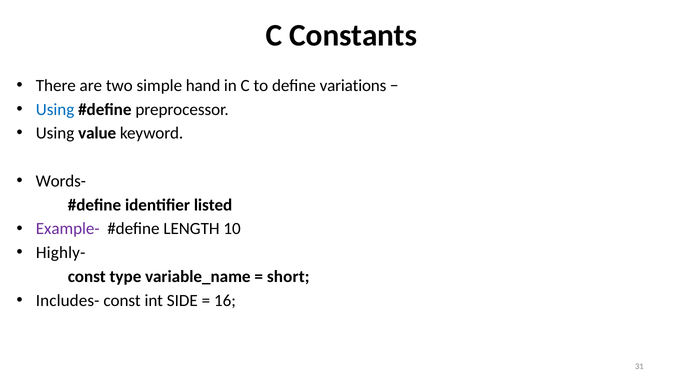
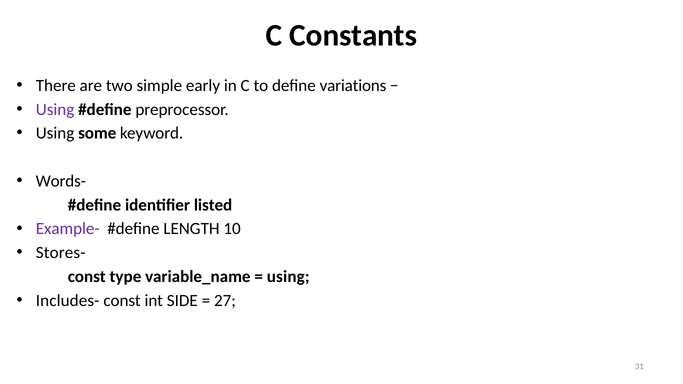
hand: hand -> early
Using at (55, 109) colour: blue -> purple
value: value -> some
Highly-: Highly- -> Stores-
short at (288, 277): short -> using
16: 16 -> 27
